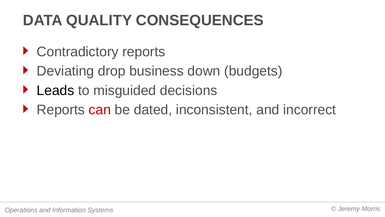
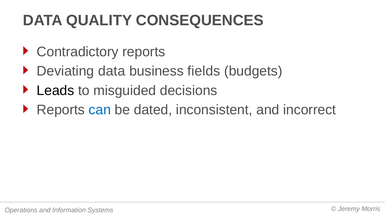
Deviating drop: drop -> data
down: down -> fields
can colour: red -> blue
